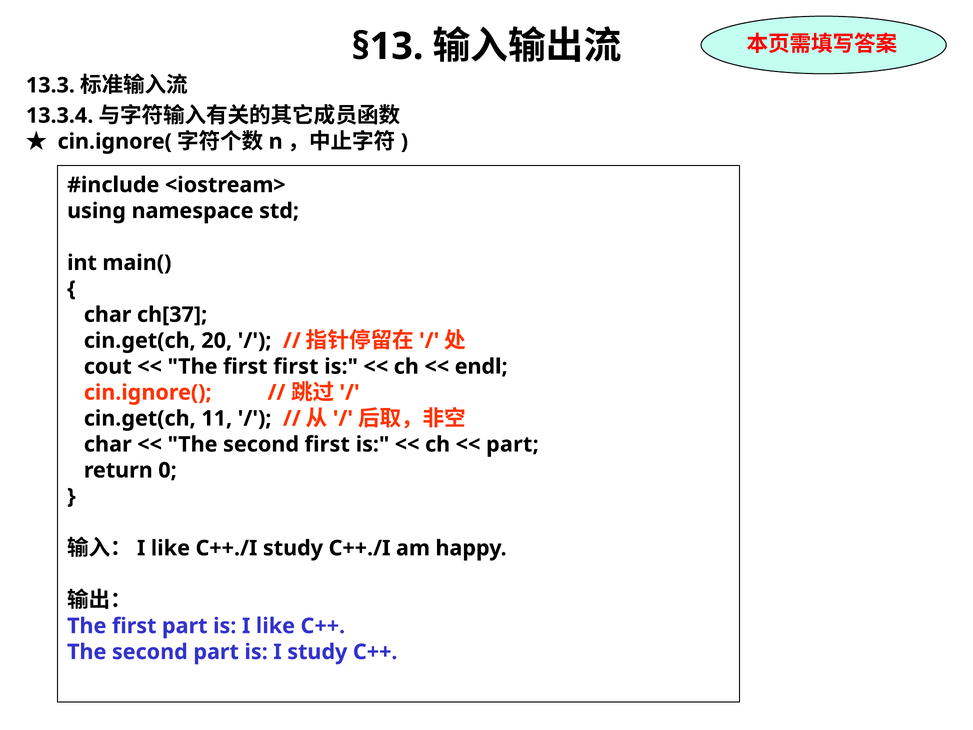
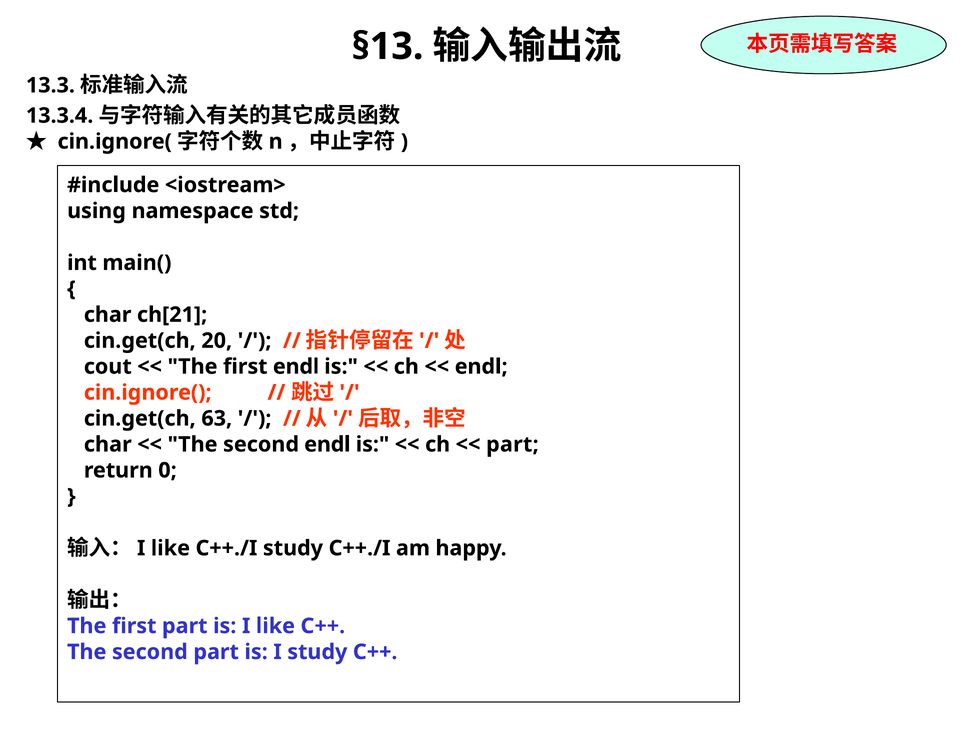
ch[37: ch[37 -> ch[21
first first: first -> endl
11: 11 -> 63
second first: first -> endl
